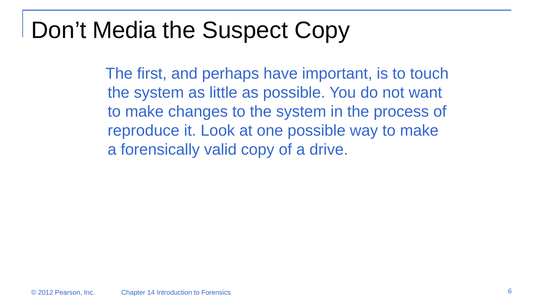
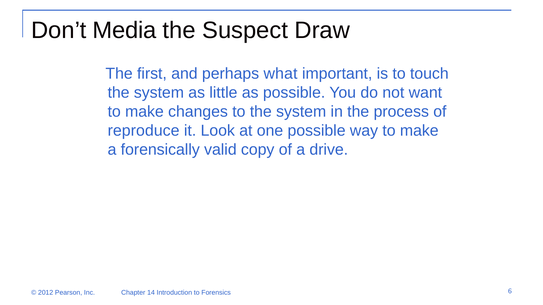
Suspect Copy: Copy -> Draw
have: have -> what
